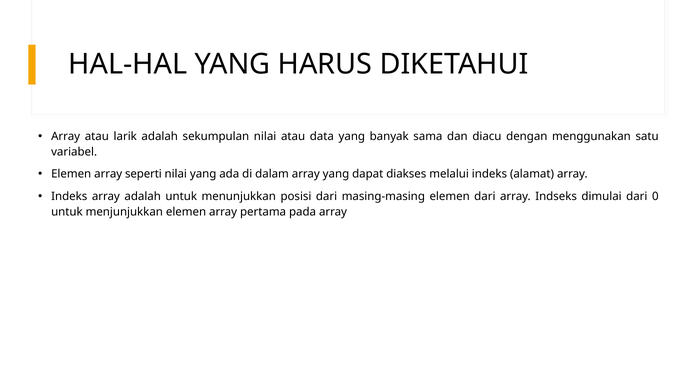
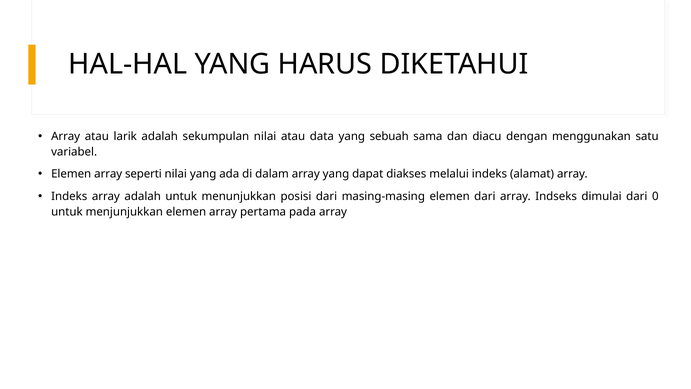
banyak: banyak -> sebuah
